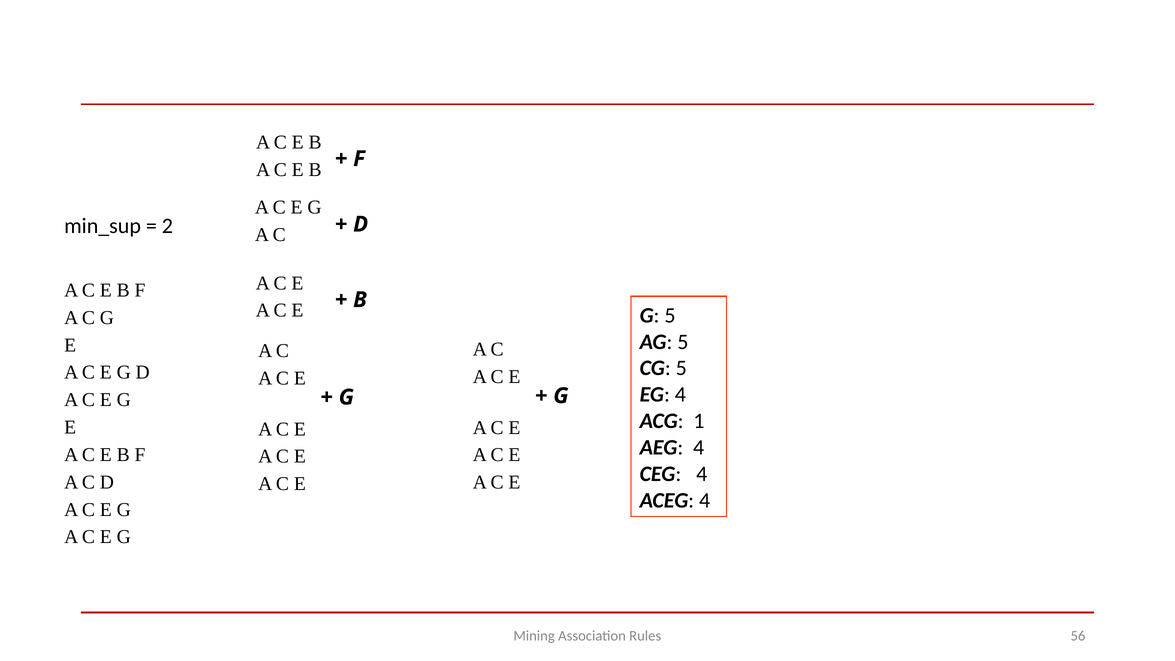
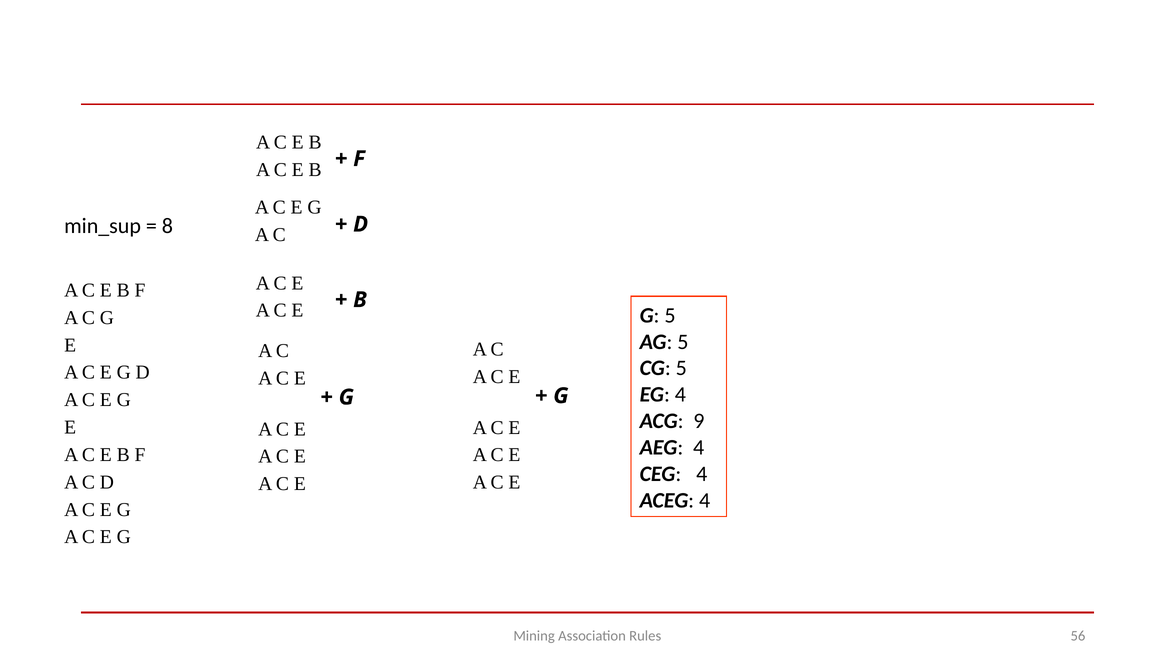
2: 2 -> 8
1: 1 -> 9
